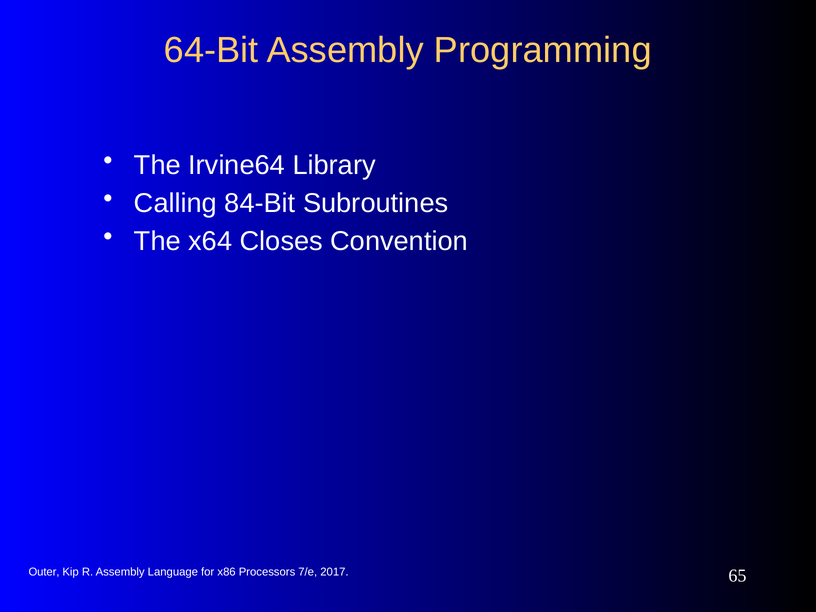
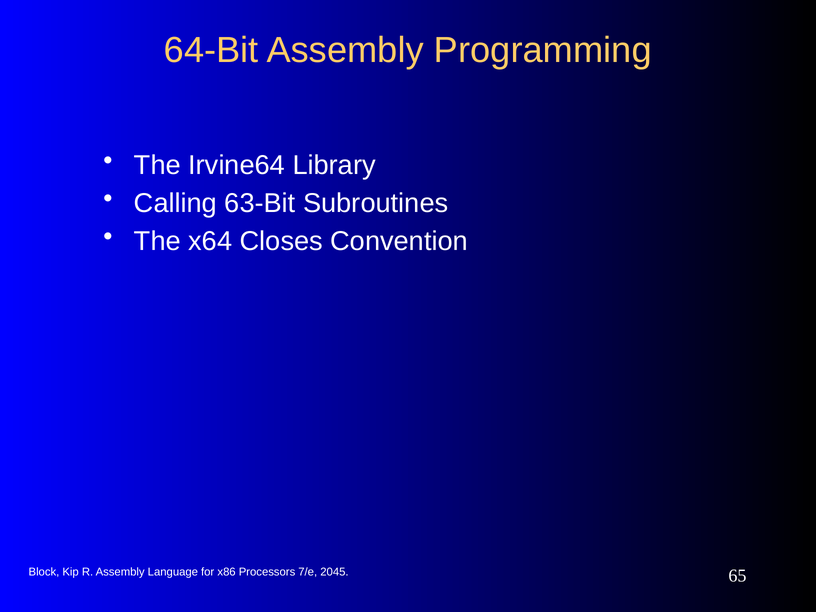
84-Bit: 84-Bit -> 63-Bit
Outer: Outer -> Block
2017: 2017 -> 2045
